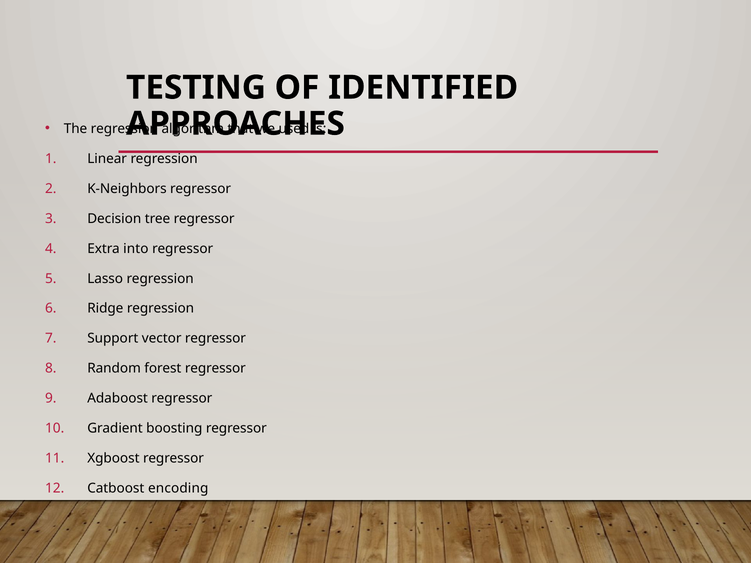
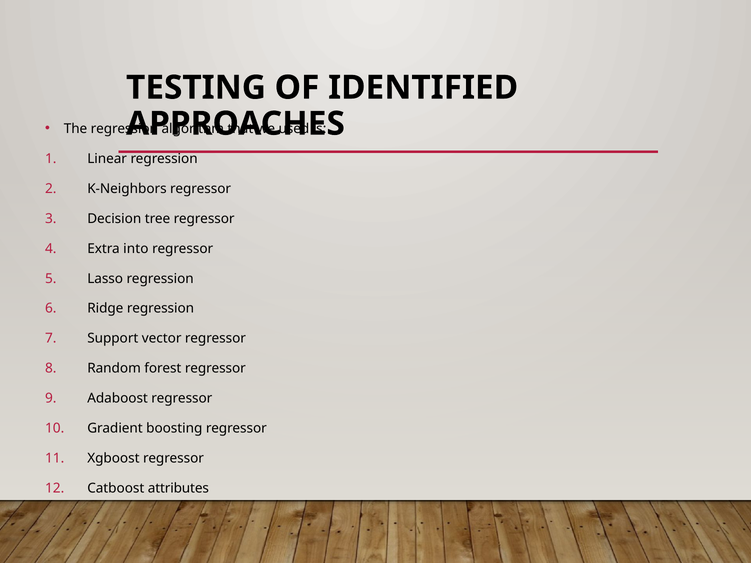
encoding: encoding -> attributes
